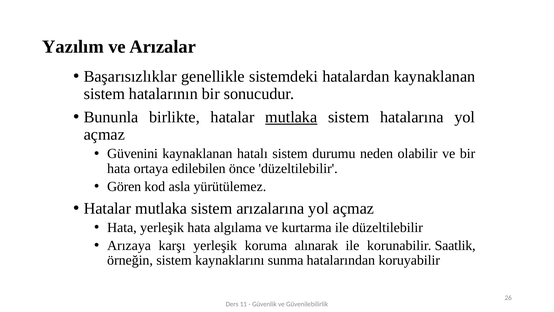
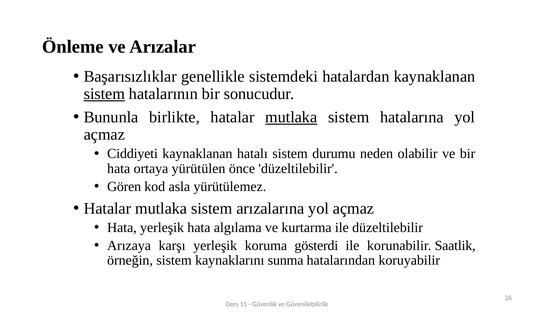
Yazılım: Yazılım -> Önleme
sistem at (104, 94) underline: none -> present
Güvenini: Güvenini -> Ciddiyeti
edilebilen: edilebilen -> yürütülen
alınarak: alınarak -> gösterdi
